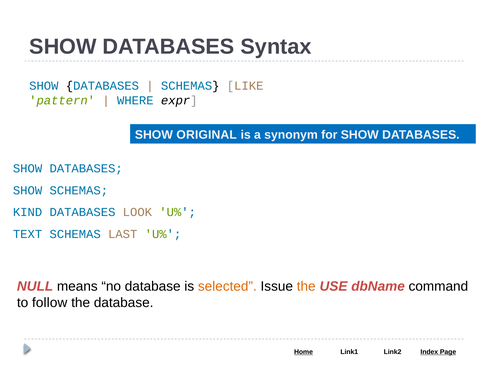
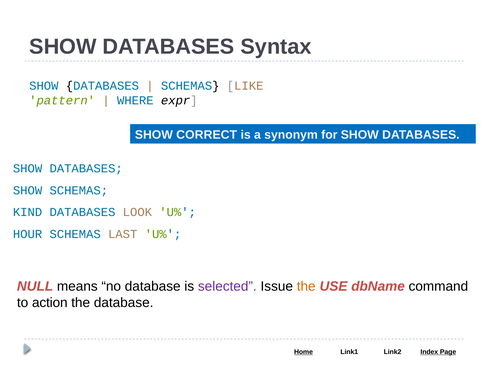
ORIGINAL: ORIGINAL -> CORRECT
TEXT: TEXT -> HOUR
selected colour: orange -> purple
follow: follow -> action
